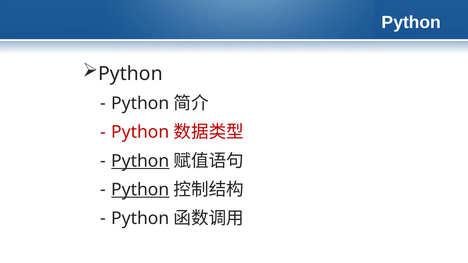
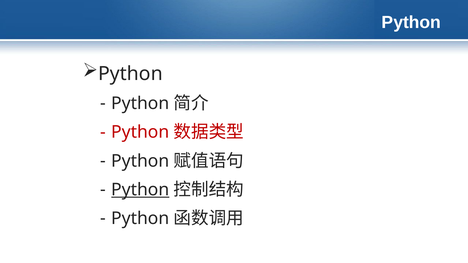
Python at (140, 161) underline: present -> none
